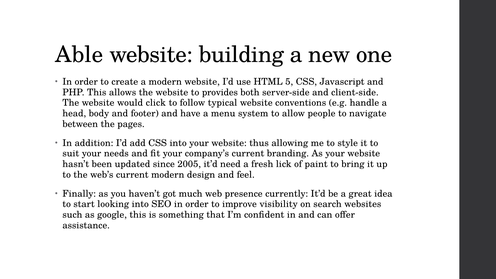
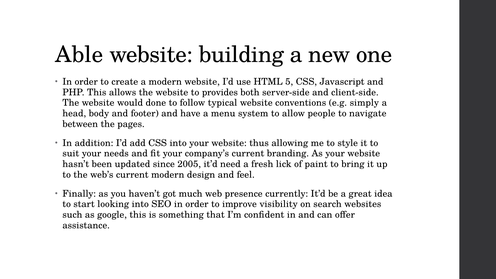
click: click -> done
handle: handle -> simply
